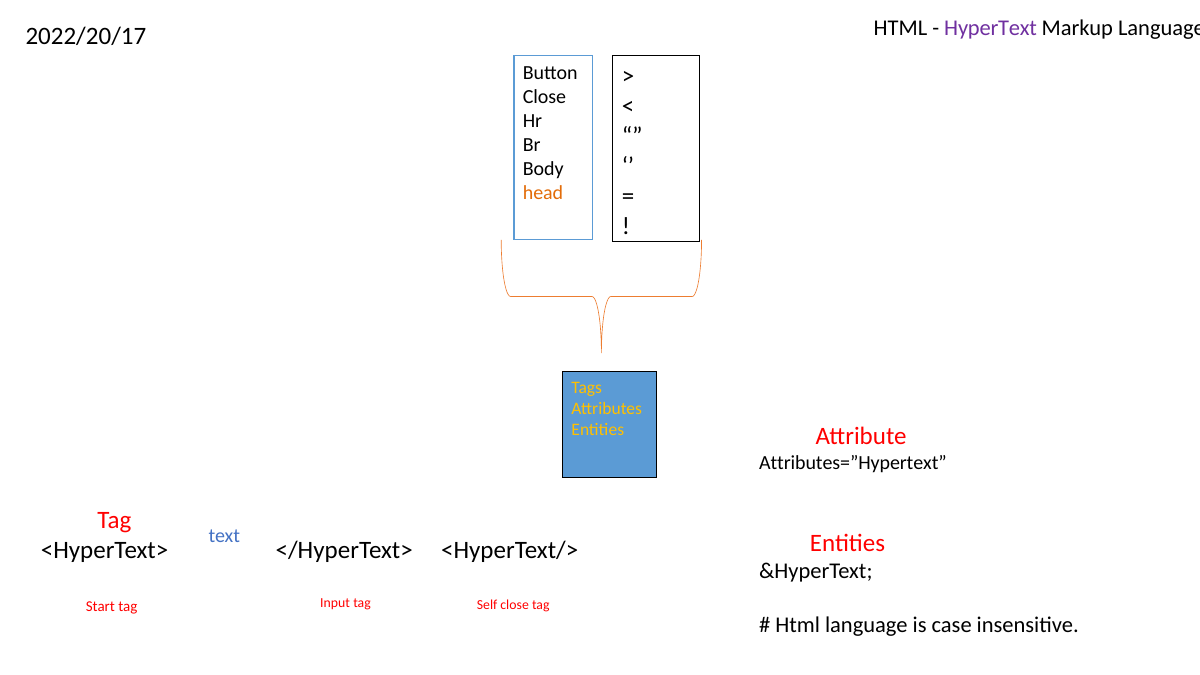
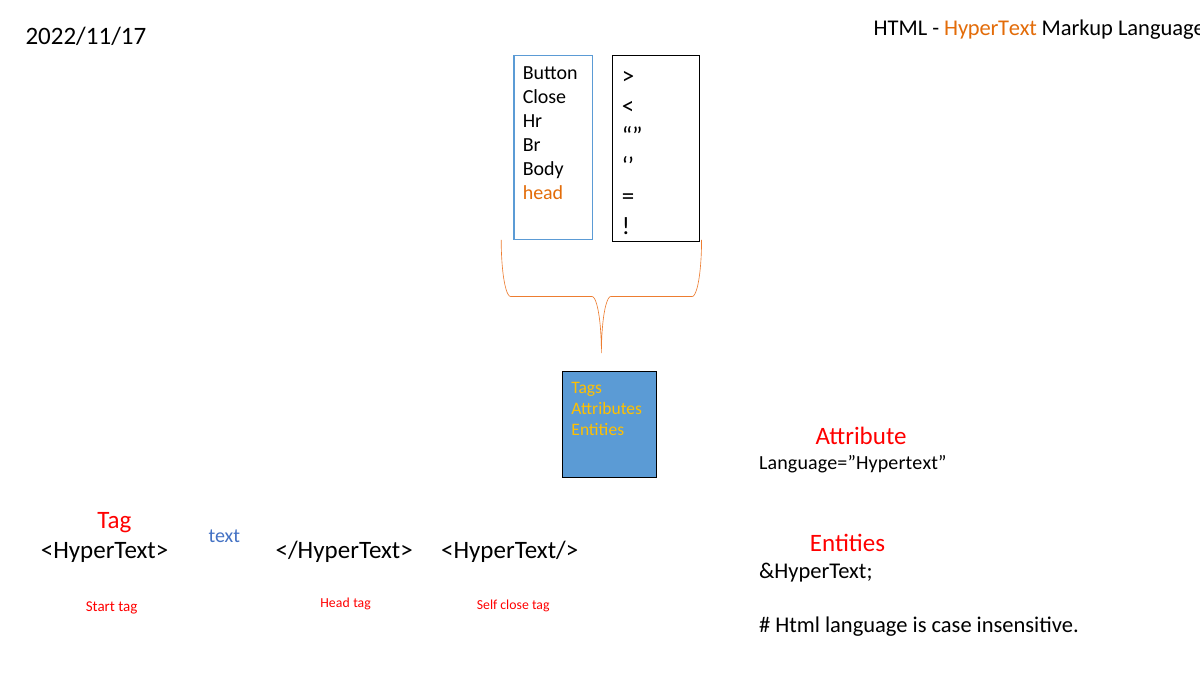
HyperText colour: purple -> orange
2022/20/17: 2022/20/17 -> 2022/11/17
Attributes=”Hypertext: Attributes=”Hypertext -> Language=”Hypertext
Input at (335, 603): Input -> Head
